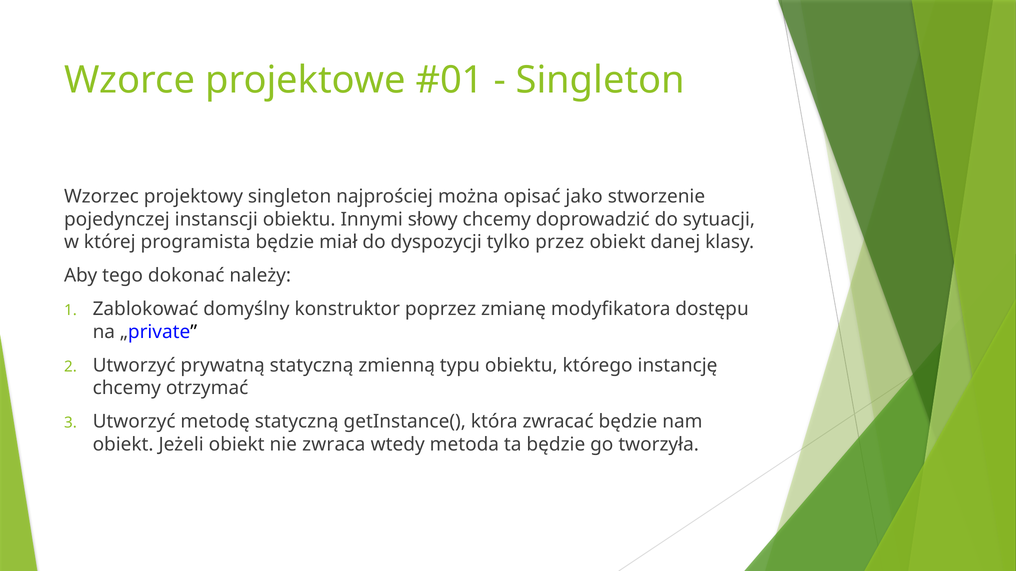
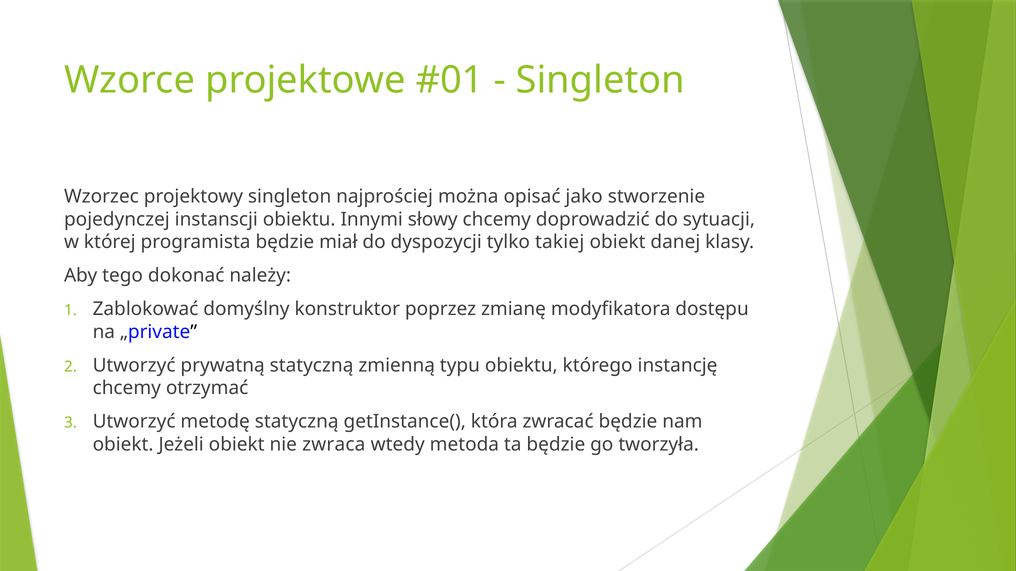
przez: przez -> takiej
